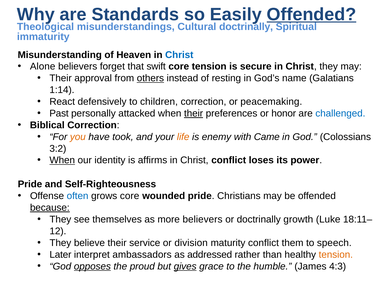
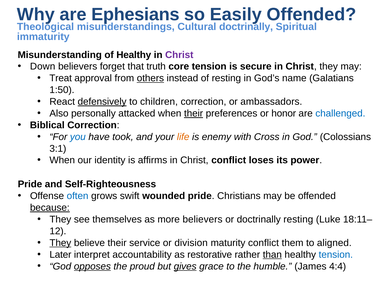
Standards: Standards -> Ephesians
Offended at (311, 14) underline: present -> none
of Heaven: Heaven -> Healthy
Christ at (179, 55) colour: blue -> purple
Alone: Alone -> Down
swift: swift -> truth
Their at (61, 78): Their -> Treat
1:14: 1:14 -> 1:50
defensively underline: none -> present
peacemaking: peacemaking -> ambassadors
Past: Past -> Also
you colour: orange -> blue
Came: Came -> Cross
3:2: 3:2 -> 3:1
When at (62, 160) underline: present -> none
grows core: core -> swift
doctrinally growth: growth -> resting
They at (60, 243) underline: none -> present
speech: speech -> aligned
ambassadors: ambassadors -> accountability
addressed: addressed -> restorative
than underline: none -> present
tension at (336, 255) colour: orange -> blue
4:3: 4:3 -> 4:4
